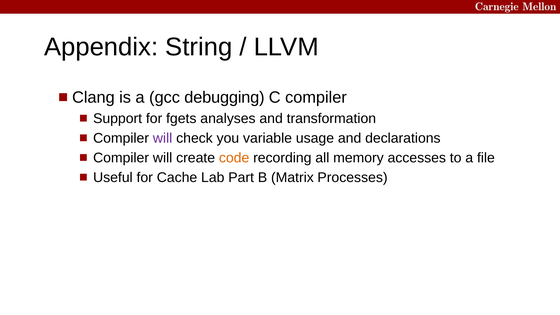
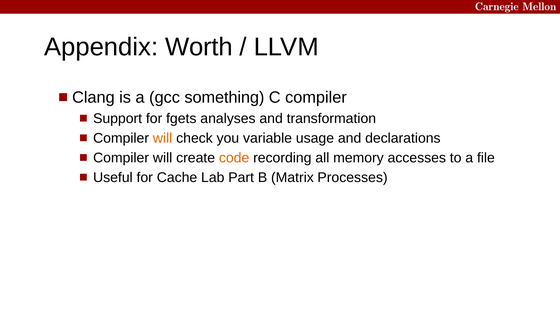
String: String -> Worth
debugging: debugging -> something
will at (163, 138) colour: purple -> orange
